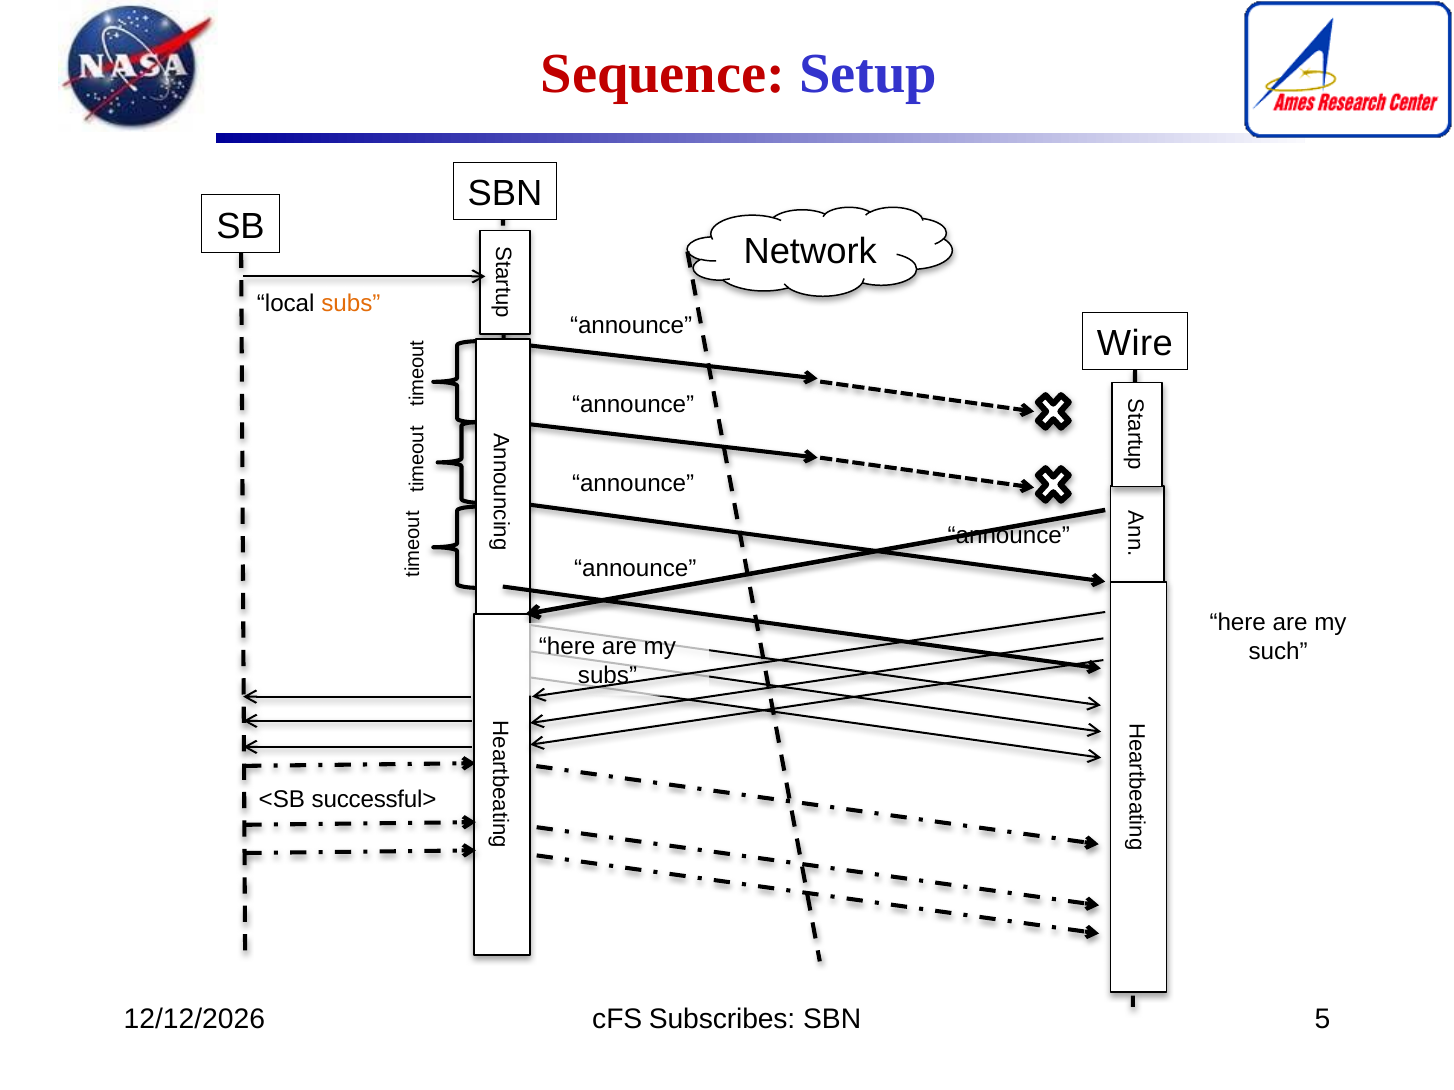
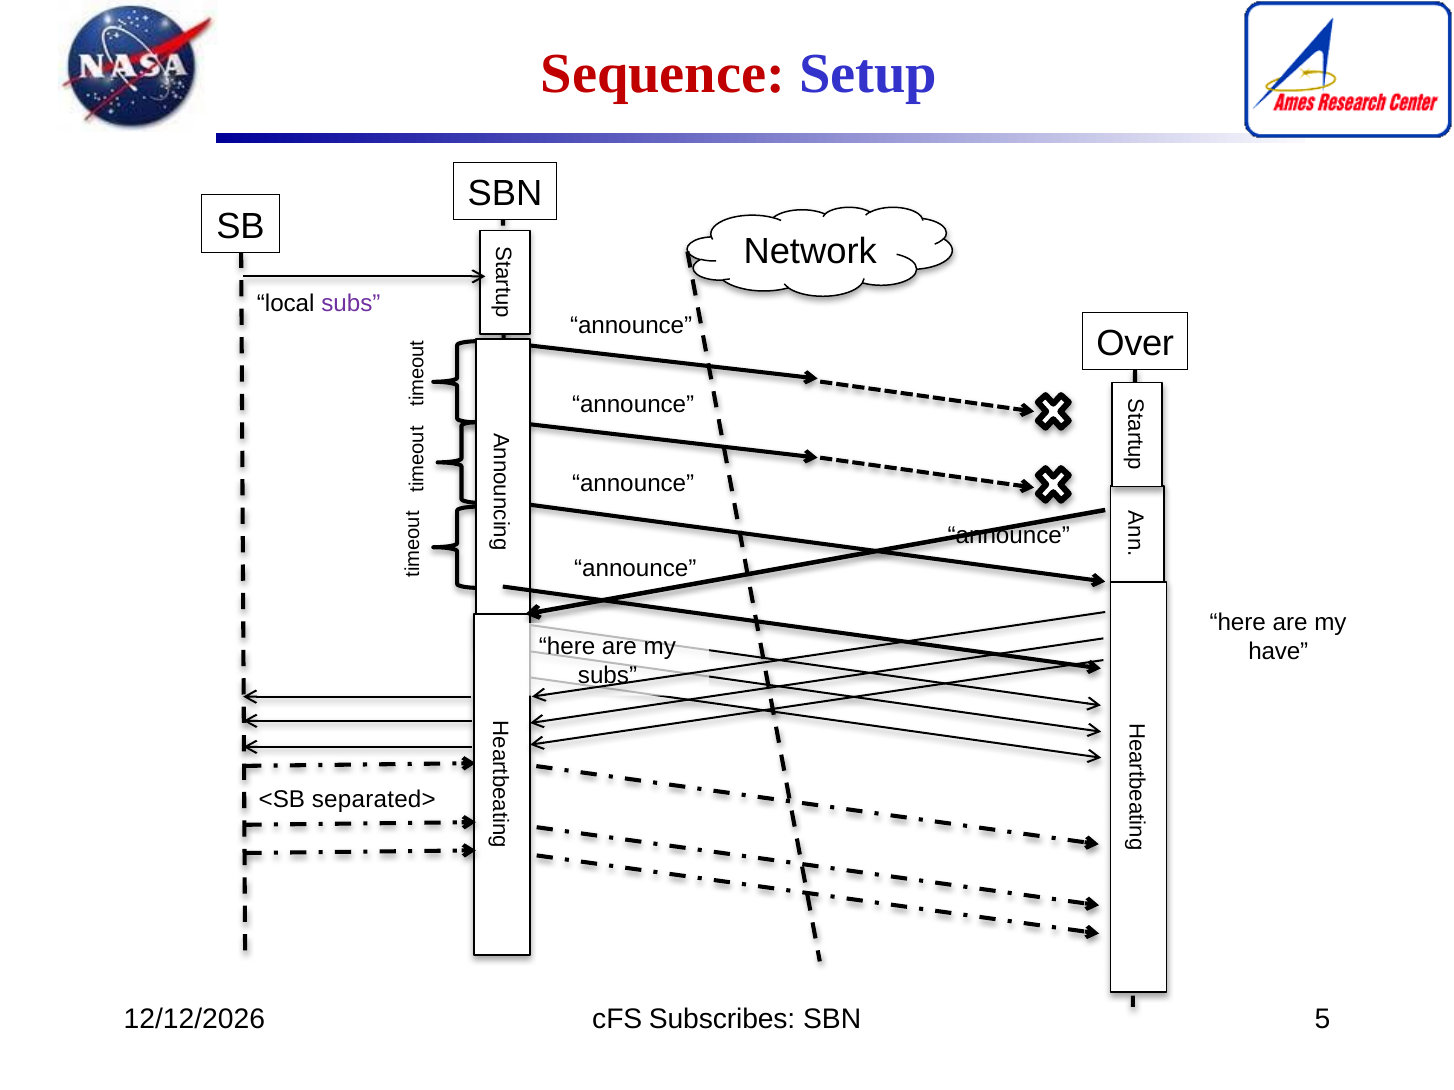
subs at (351, 303) colour: orange -> purple
Wire: Wire -> Over
such: such -> have
successful>: successful> -> separated>
